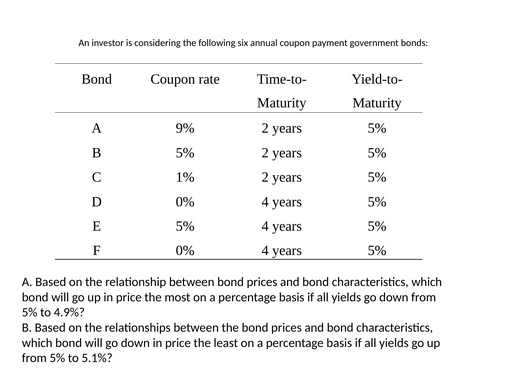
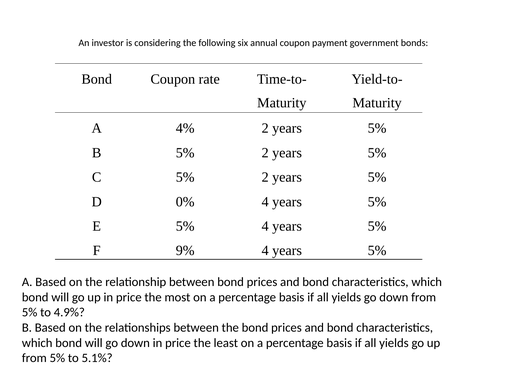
9%: 9% -> 4%
C 1%: 1% -> 5%
F 0%: 0% -> 9%
